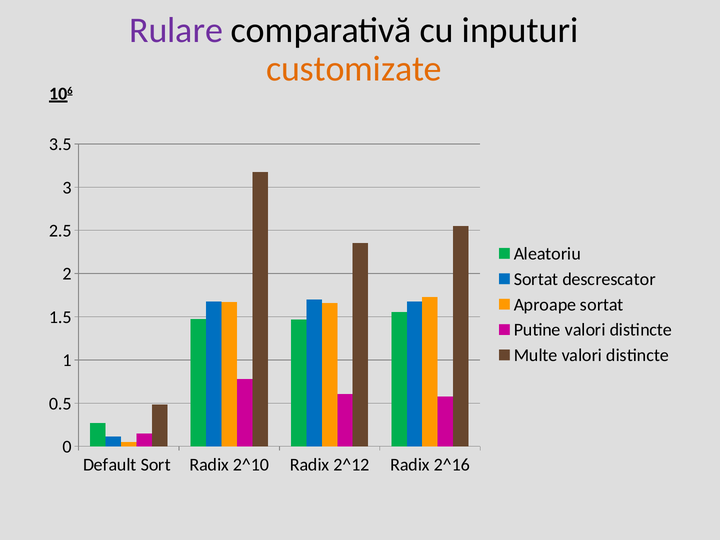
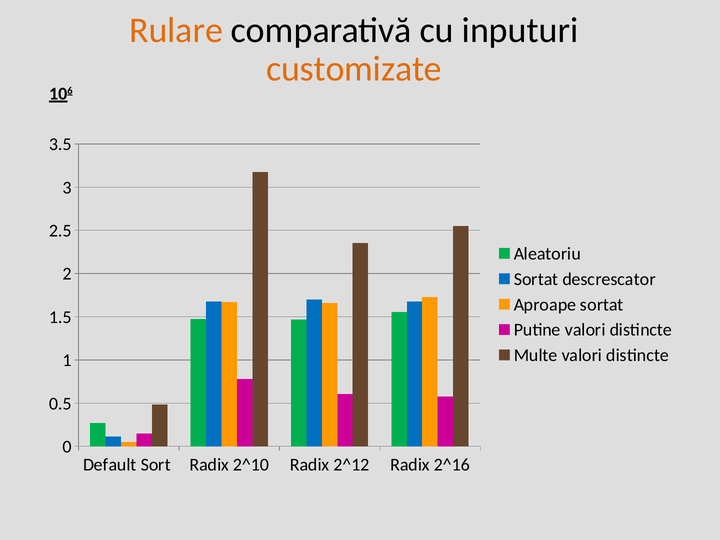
Rulare colour: purple -> orange
